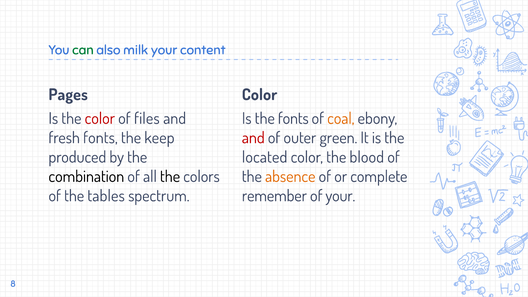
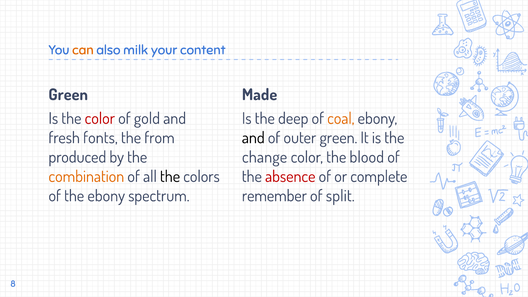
can colour: green -> orange
Pages at (68, 95): Pages -> Green
Color at (260, 95): Color -> Made
files: files -> gold
the fonts: fonts -> deep
keep: keep -> from
and at (253, 138) colour: red -> black
located: located -> change
combination colour: black -> orange
absence colour: orange -> red
the tables: tables -> ebony
of your: your -> split
